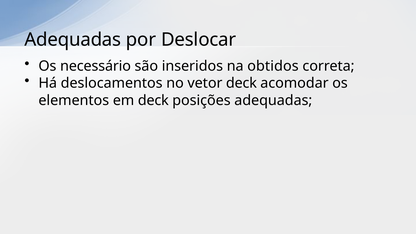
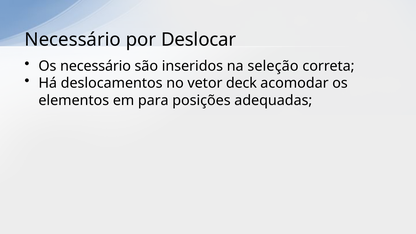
Adequadas at (73, 40): Adequadas -> Necessário
obtidos: obtidos -> seleção
em deck: deck -> para
